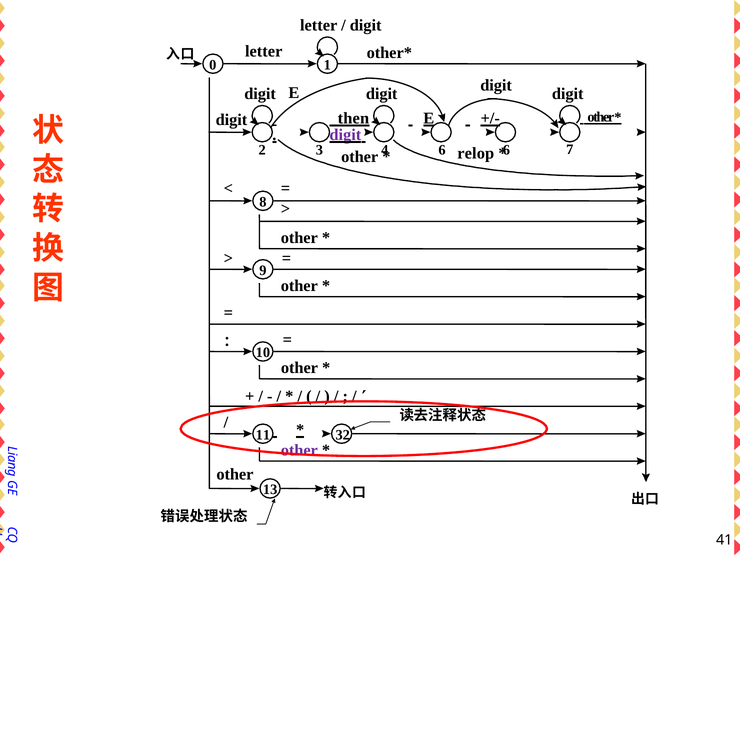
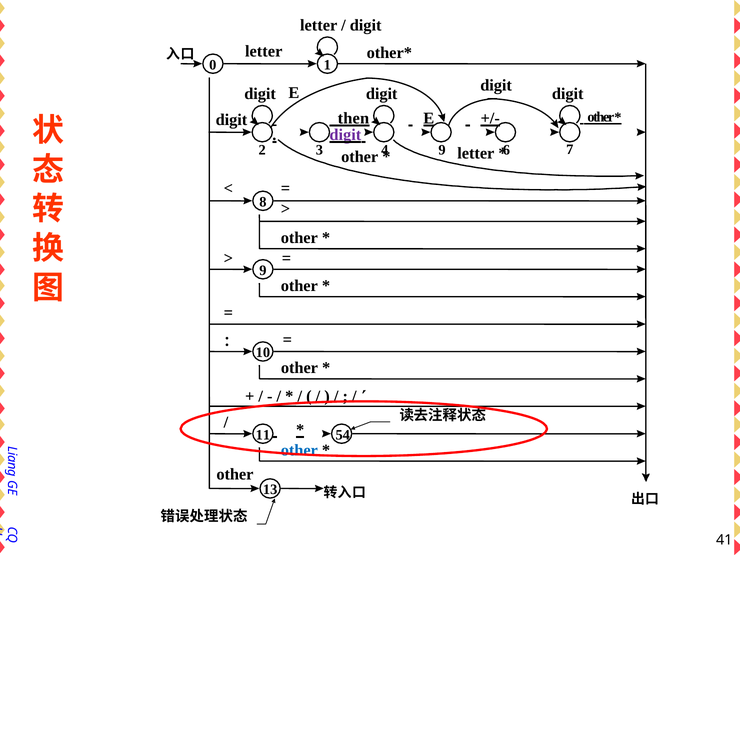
6 at (442, 150): 6 -> 9
relop at (476, 153): relop -> letter
32: 32 -> 54
other at (299, 450) colour: purple -> blue
